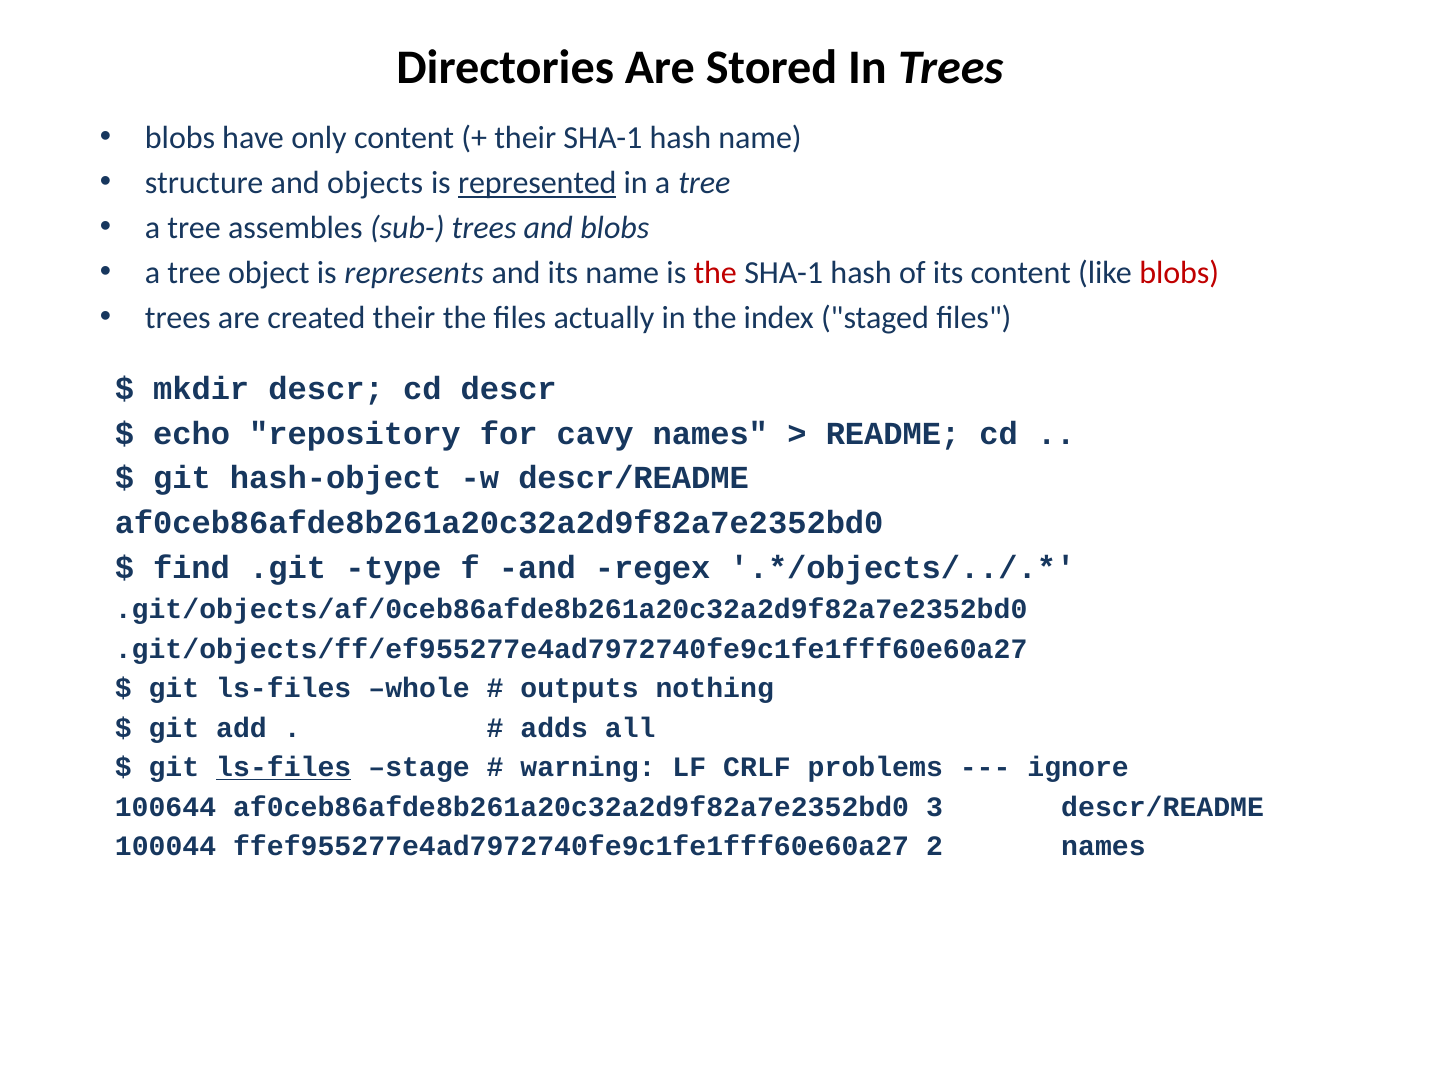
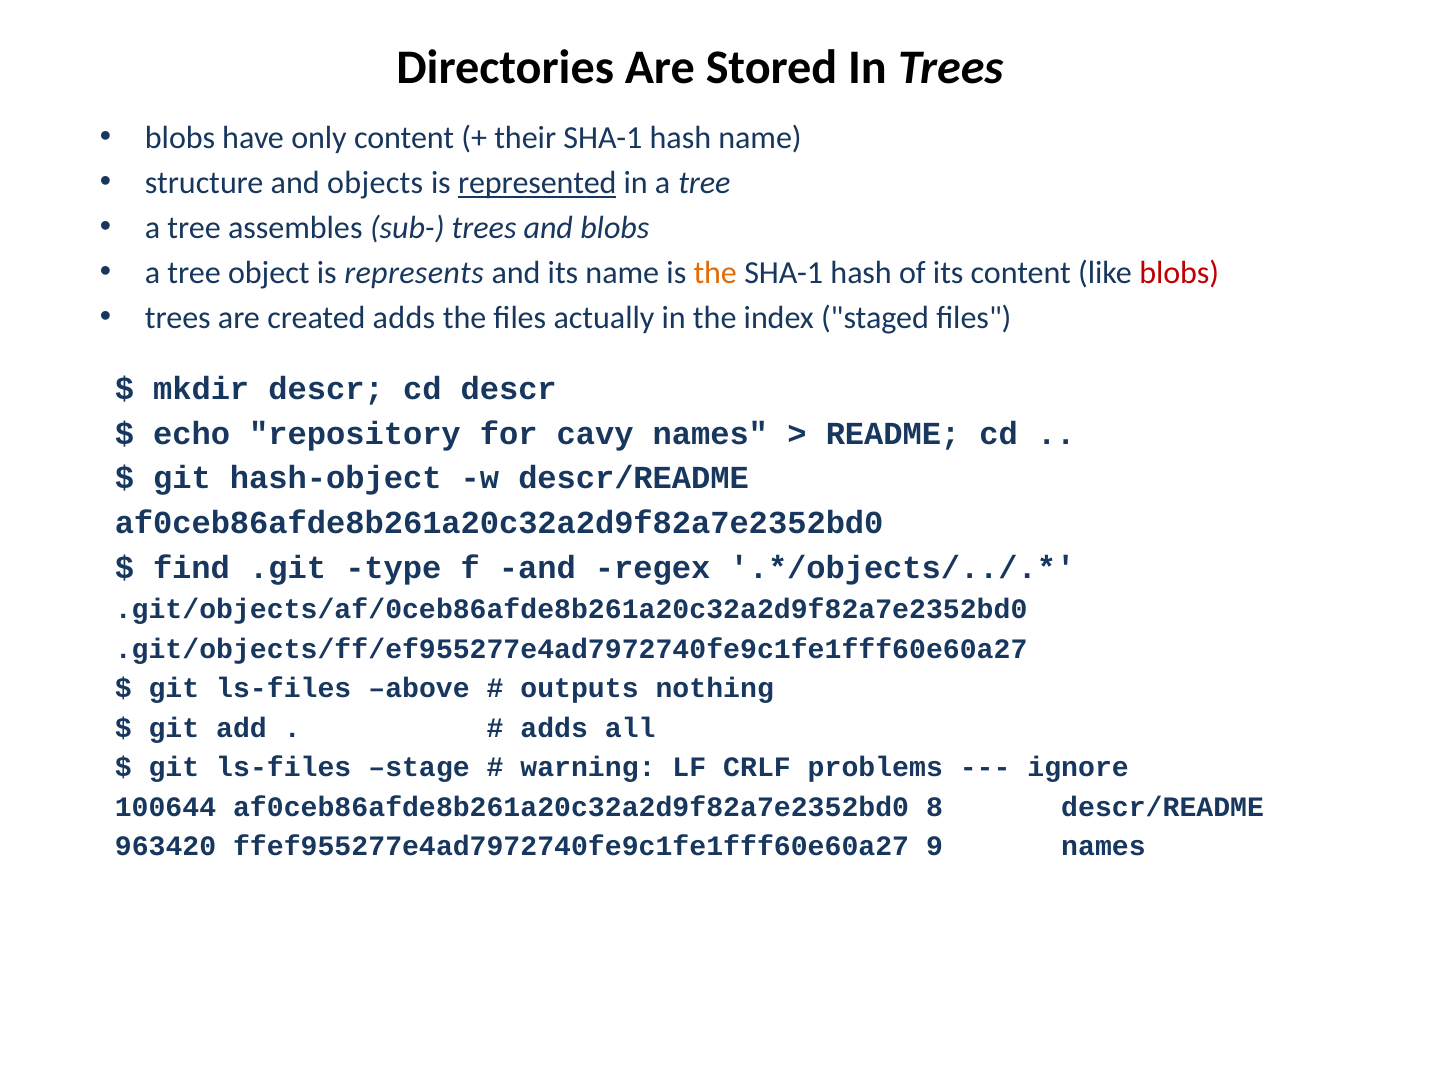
the at (715, 273) colour: red -> orange
created their: their -> adds
whole: whole -> above
ls-files at (284, 768) underline: present -> none
3: 3 -> 8
100044: 100044 -> 963420
2: 2 -> 9
